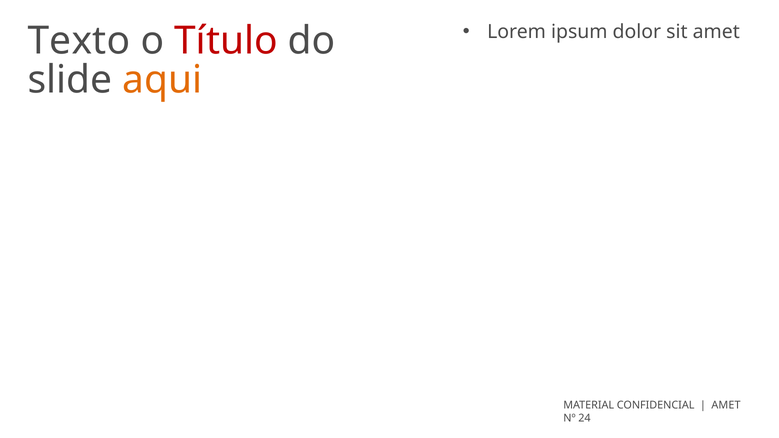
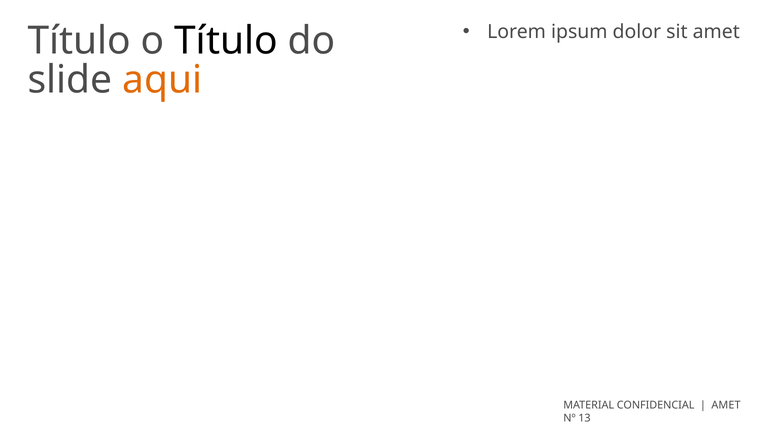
Texto at (79, 41): Texto -> Título
Título at (226, 41) colour: red -> black
24: 24 -> 13
